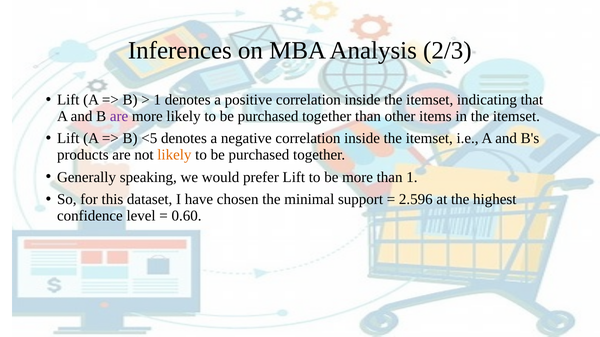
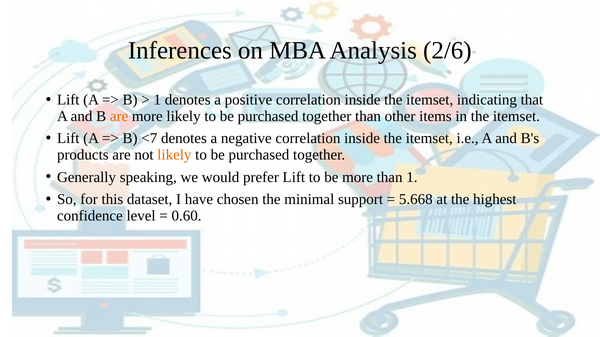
2/3: 2/3 -> 2/6
are at (119, 116) colour: purple -> orange
<5: <5 -> <7
2.596: 2.596 -> 5.668
